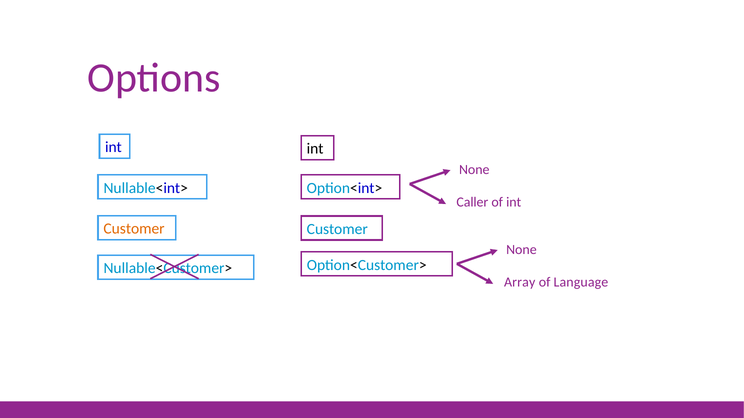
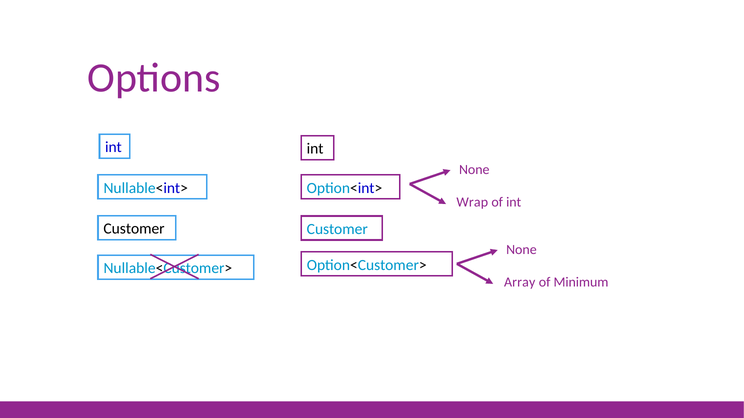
Caller: Caller -> Wrap
Customer at (134, 229) colour: orange -> black
Language: Language -> Minimum
